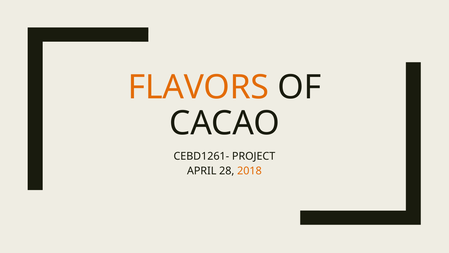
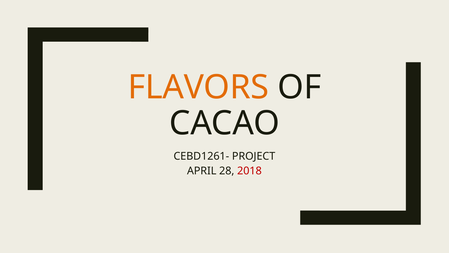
2018 colour: orange -> red
